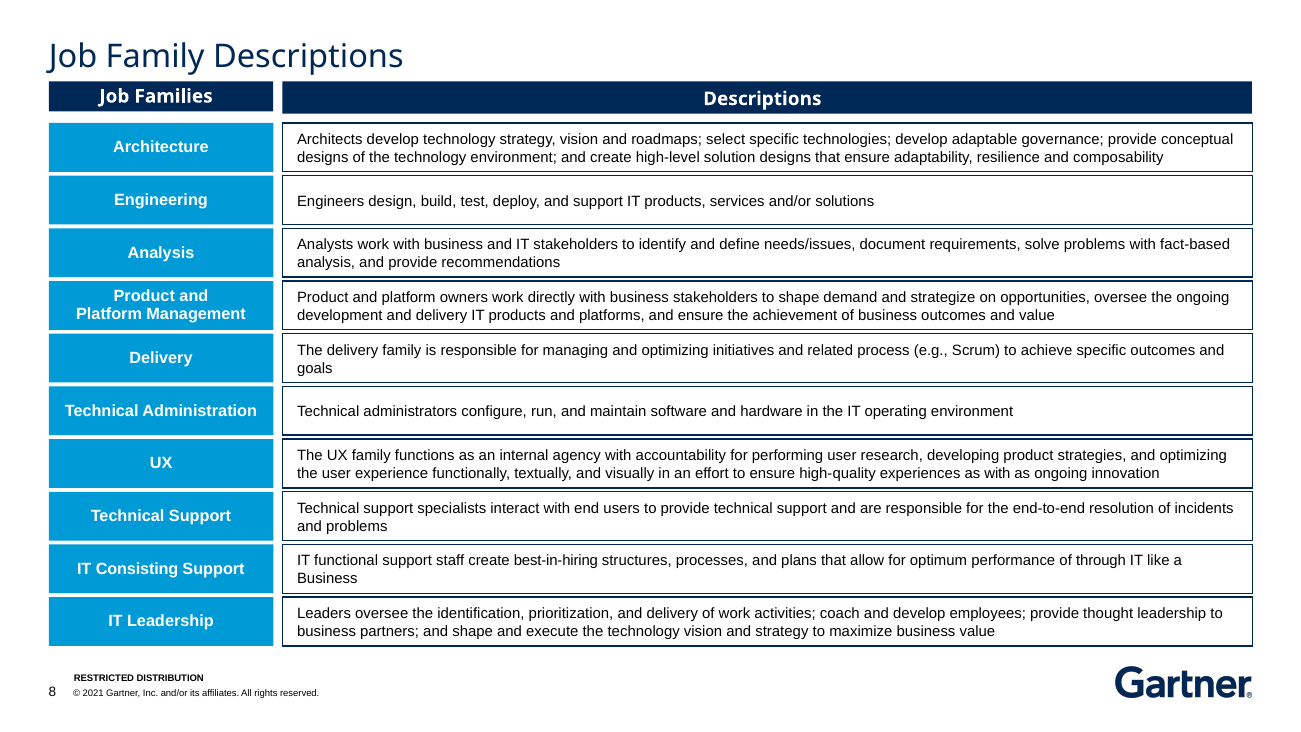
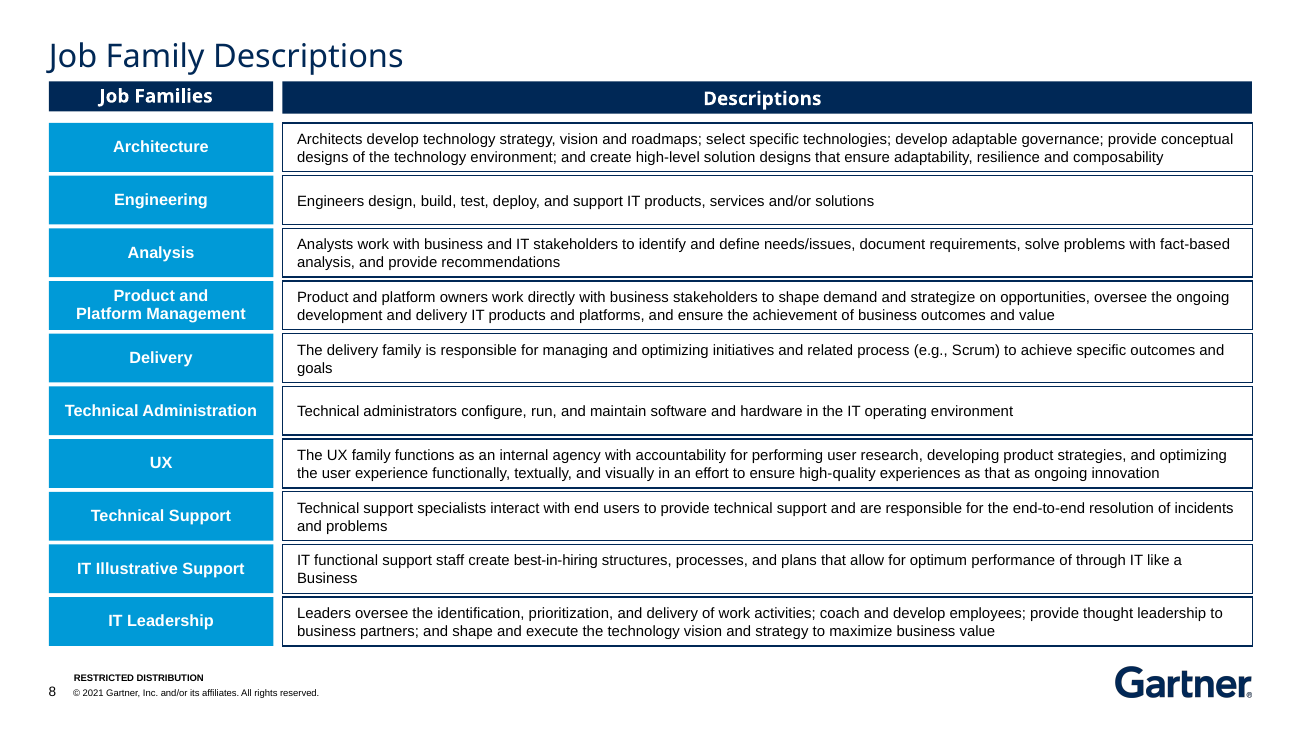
as with: with -> that
Consisting: Consisting -> Illustrative
